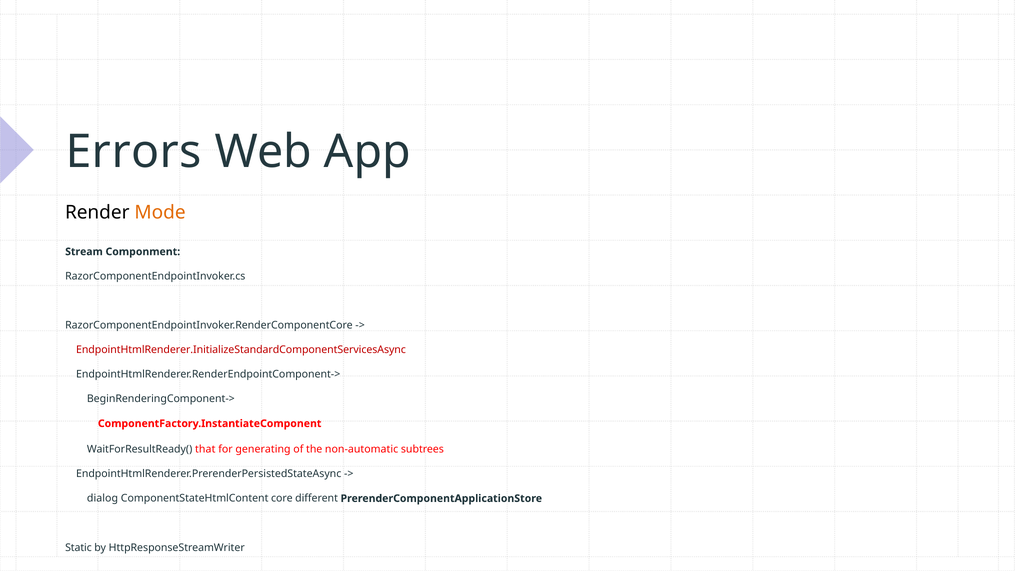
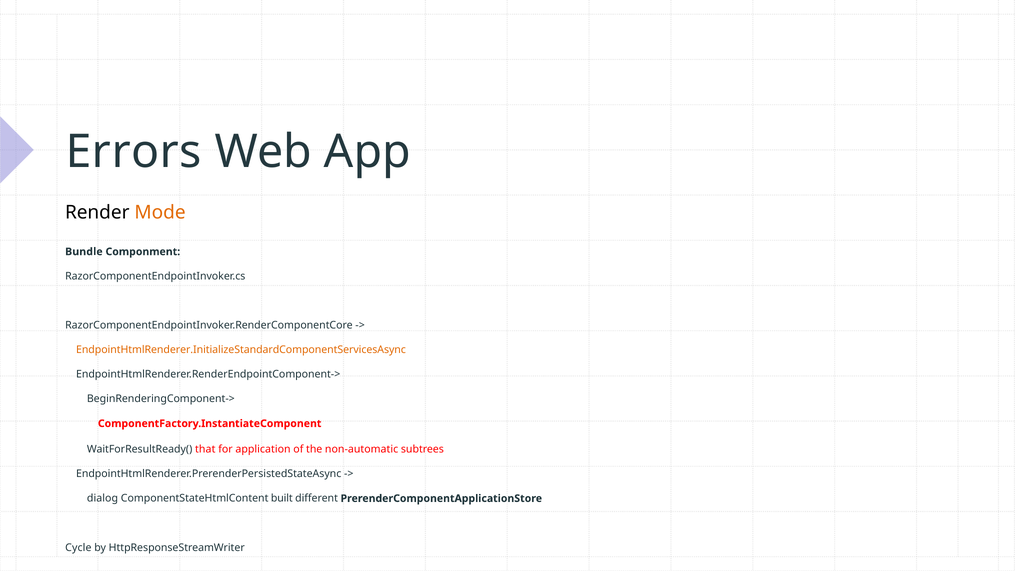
Stream: Stream -> Bundle
EndpointHtmlRenderer.InitializeStandardComponentServicesAsync colour: red -> orange
generating: generating -> application
core: core -> built
Static: Static -> Cycle
